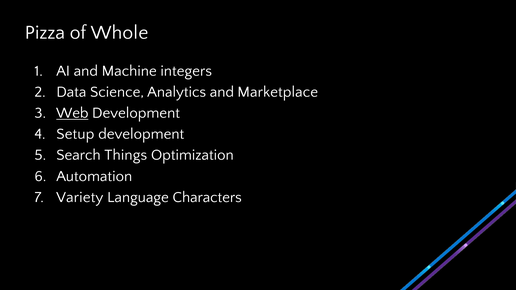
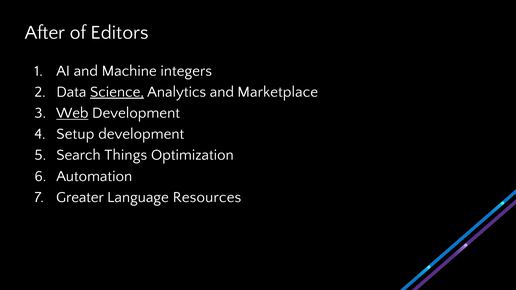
Pizza: Pizza -> After
Whole: Whole -> Editors
Science underline: none -> present
Variety: Variety -> Greater
Characters: Characters -> Resources
